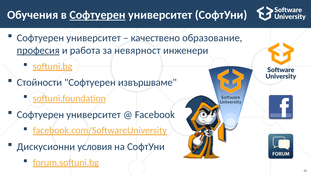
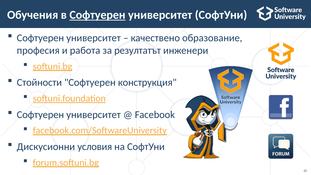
професия underline: present -> none
невярност: невярност -> резултатът
извършваме: извършваме -> конструкция
